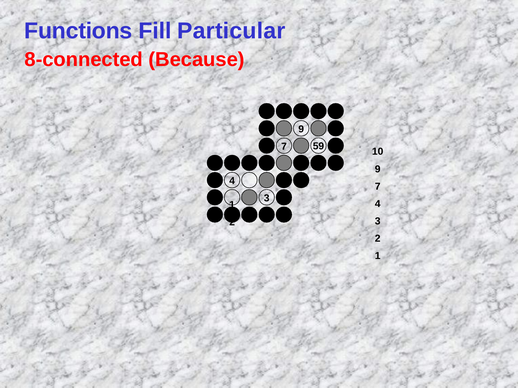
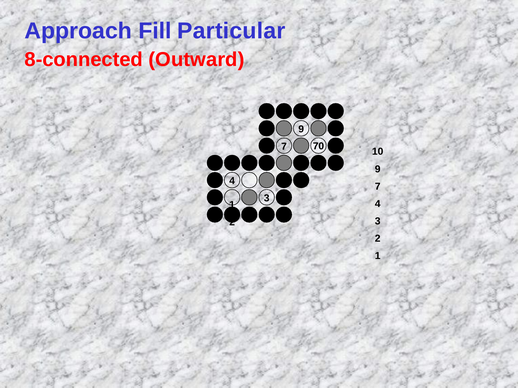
Functions: Functions -> Approach
Because: Because -> Outward
59: 59 -> 70
